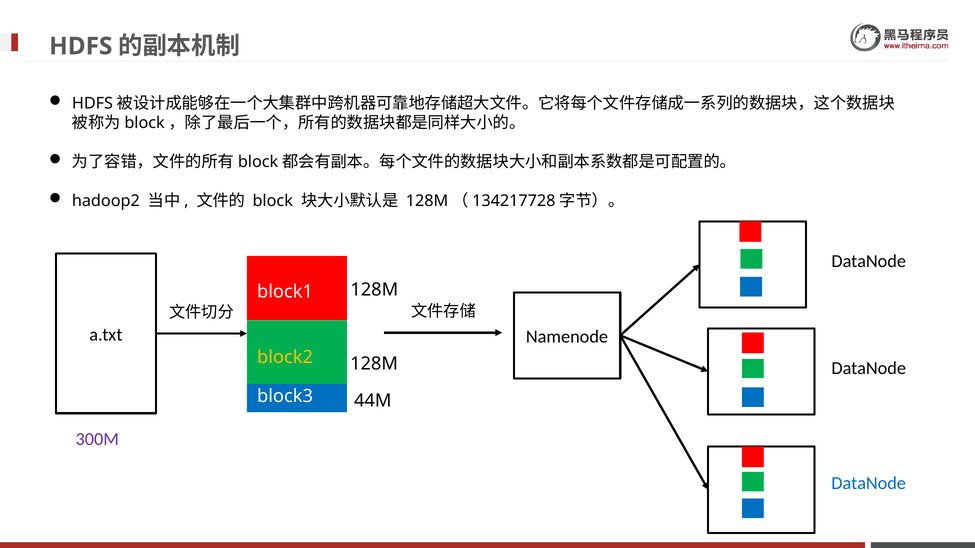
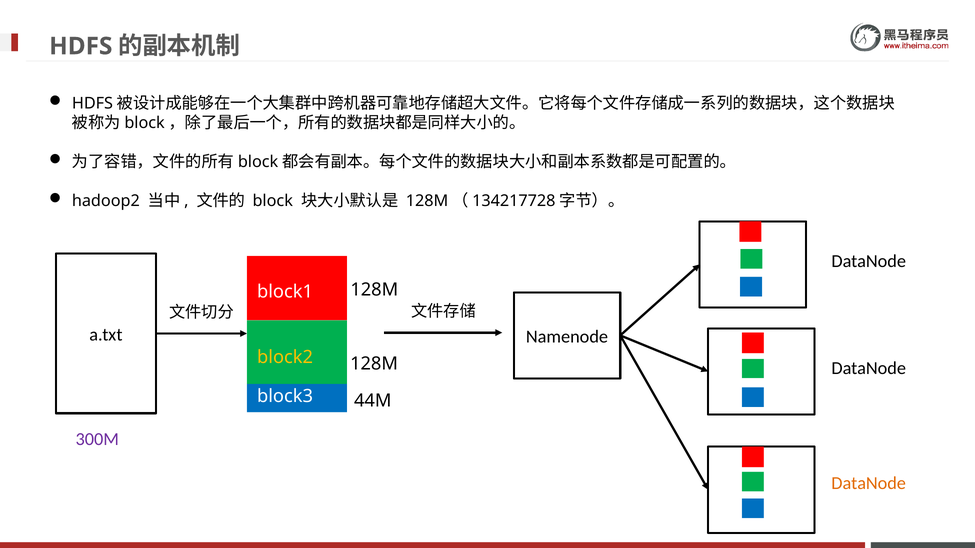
DataNode at (869, 484) colour: blue -> orange
